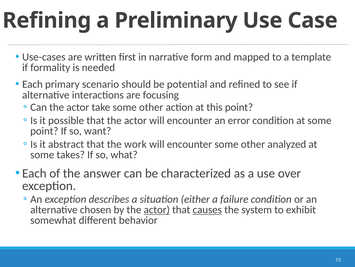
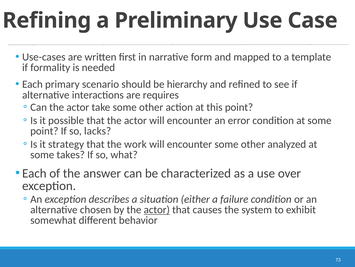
potential: potential -> hierarchy
focusing: focusing -> requires
want: want -> lacks
abstract: abstract -> strategy
causes underline: present -> none
